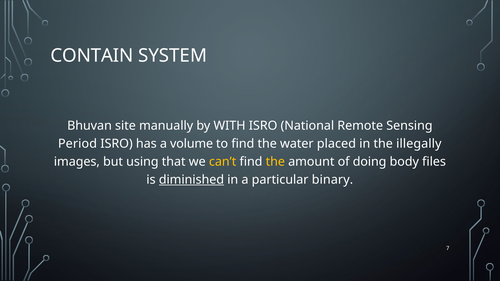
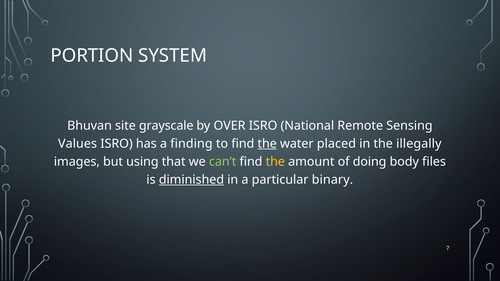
CONTAIN: CONTAIN -> PORTION
manually: manually -> grayscale
WITH: WITH -> OVER
Period: Period -> Values
volume: volume -> finding
the at (267, 144) underline: none -> present
can’t colour: yellow -> light green
